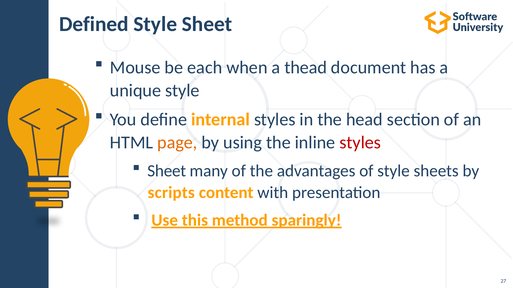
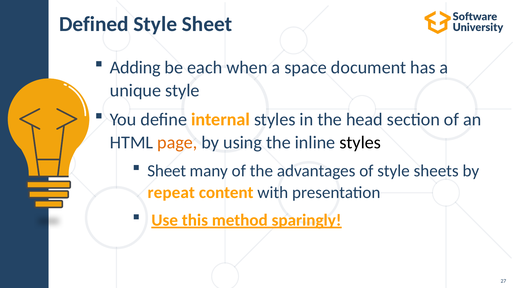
Mouse: Mouse -> Adding
thead: thead -> space
styles at (360, 143) colour: red -> black
scripts: scripts -> repeat
